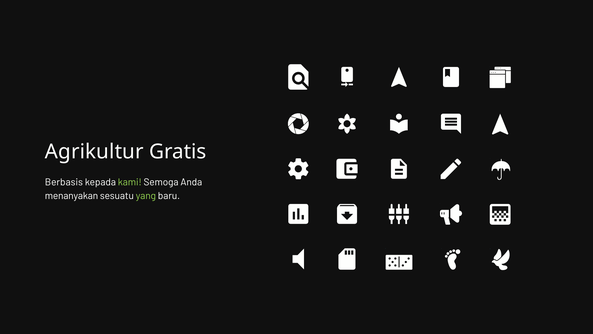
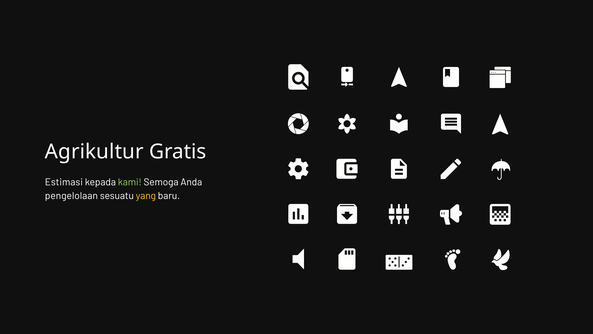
Berbasis: Berbasis -> Estimasi
menanyakan: menanyakan -> pengelolaan
yang colour: light green -> yellow
